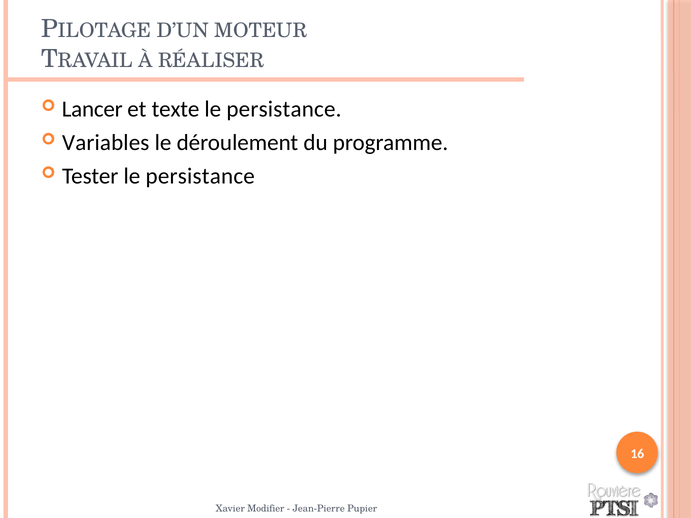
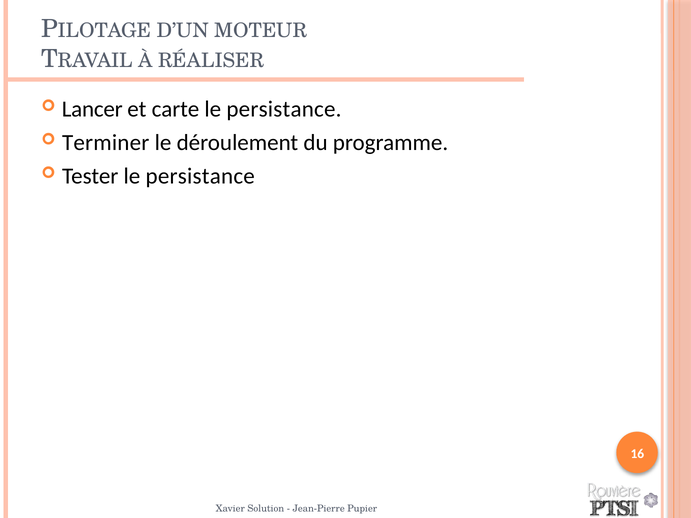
texte: texte -> carte
Variables: Variables -> Terminer
Modifier: Modifier -> Solution
